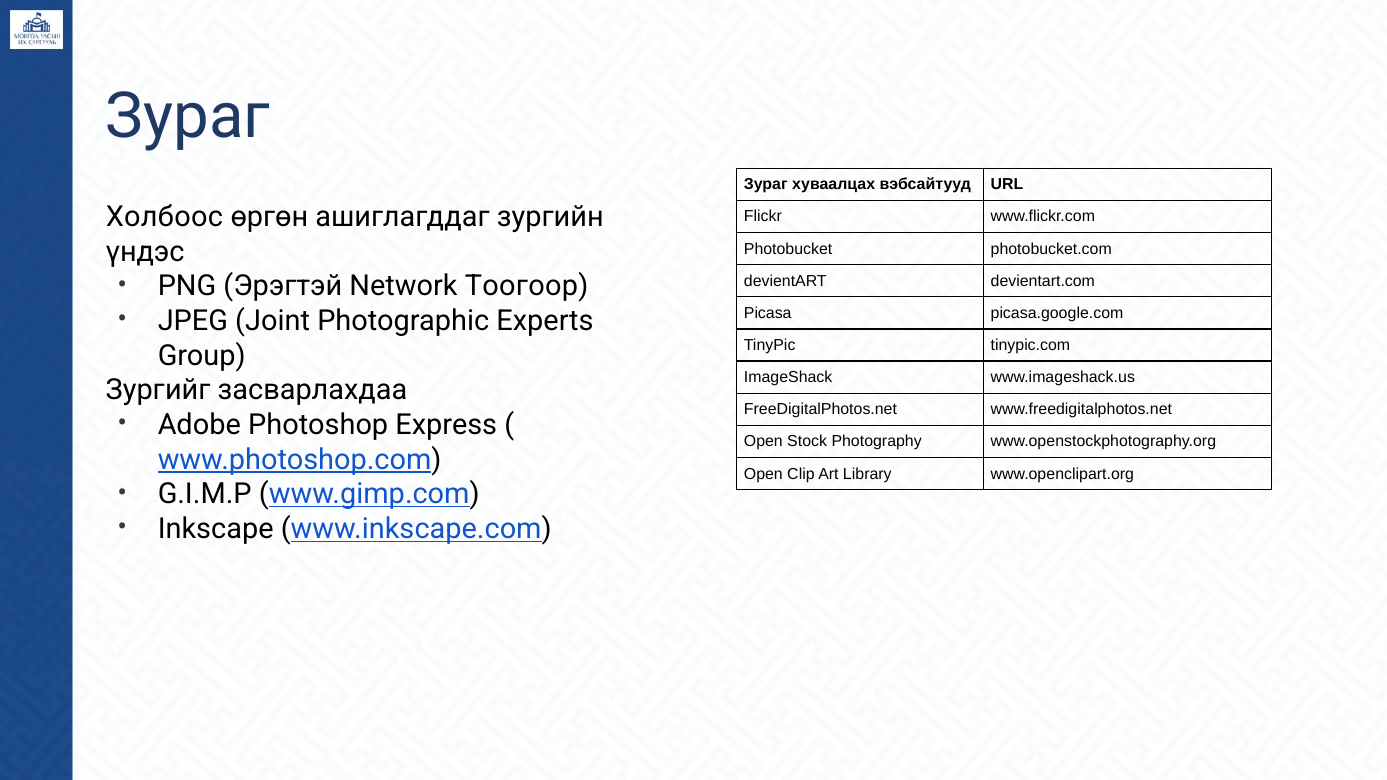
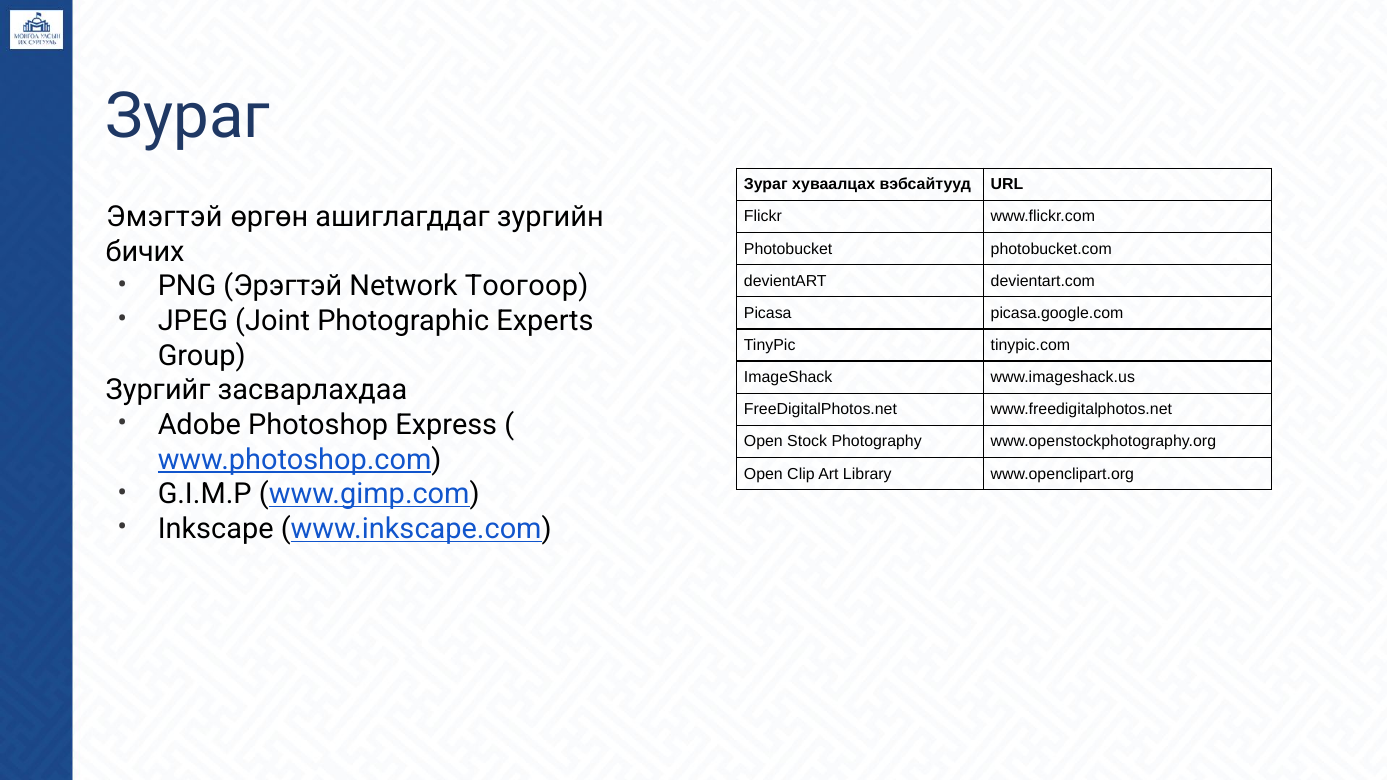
Холбоос: Холбоос -> Эмэгтэй
үндэс: үндэс -> бичих
